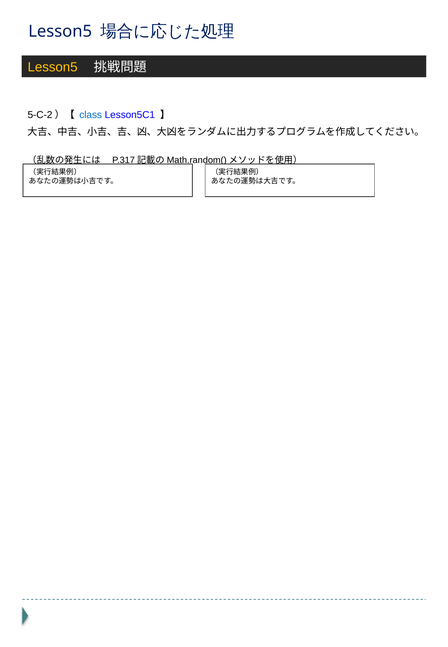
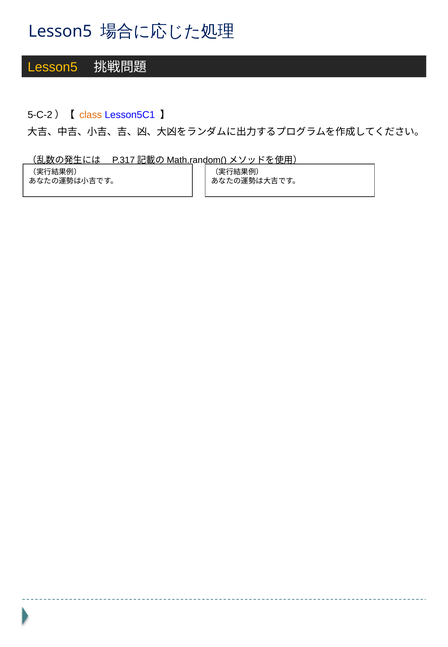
class colour: blue -> orange
